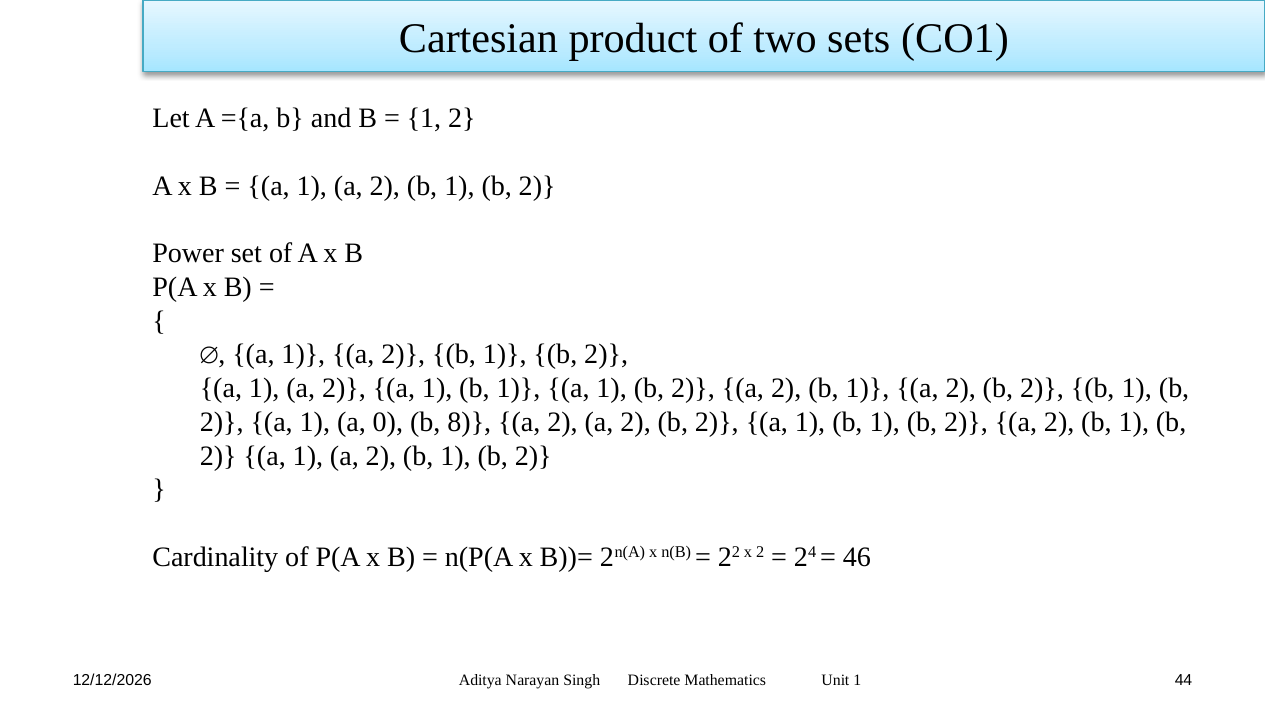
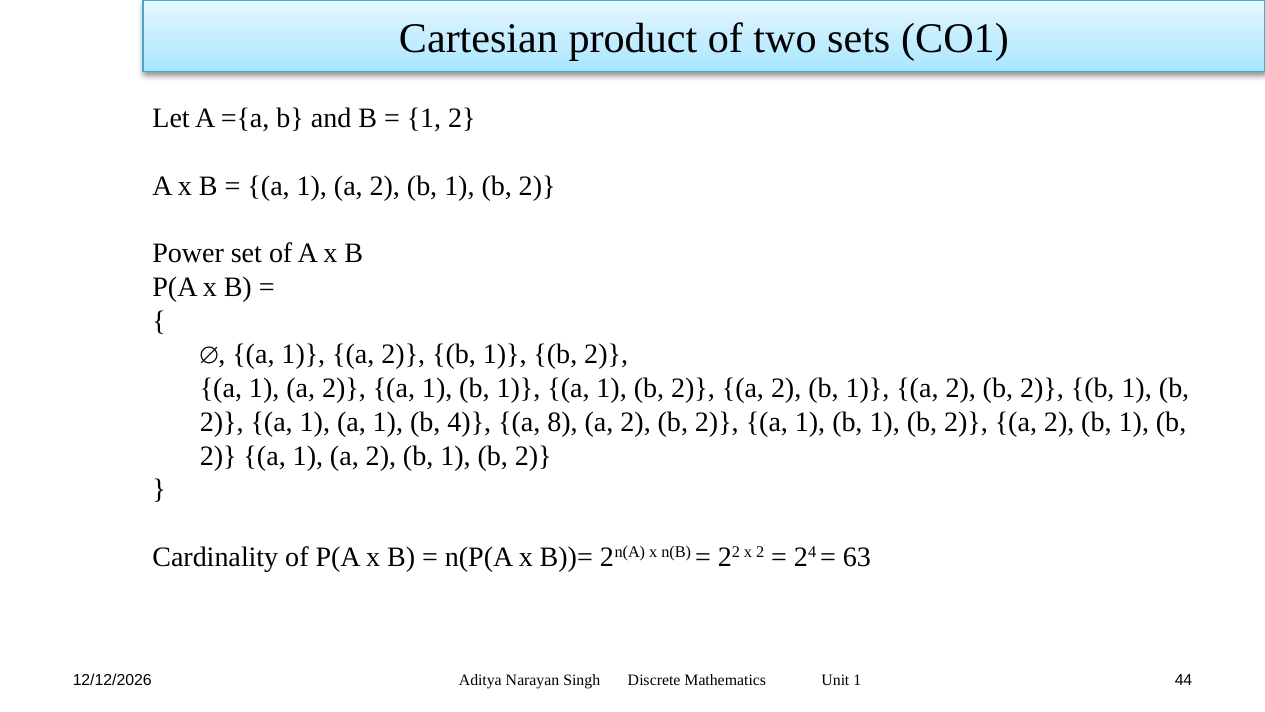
a 1 a 0: 0 -> 1
8: 8 -> 4
2 at (563, 422): 2 -> 8
46: 46 -> 63
